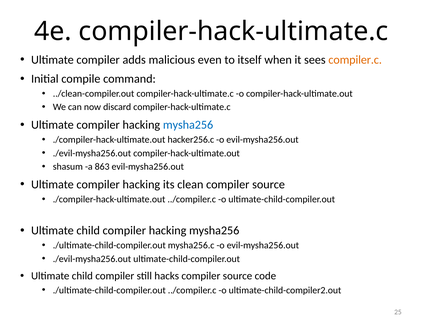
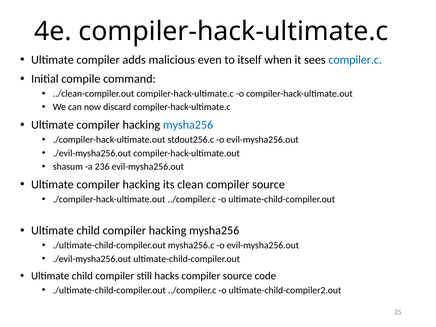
compiler.c colour: orange -> blue
hacker256.c: hacker256.c -> stdout256.c
863: 863 -> 236
